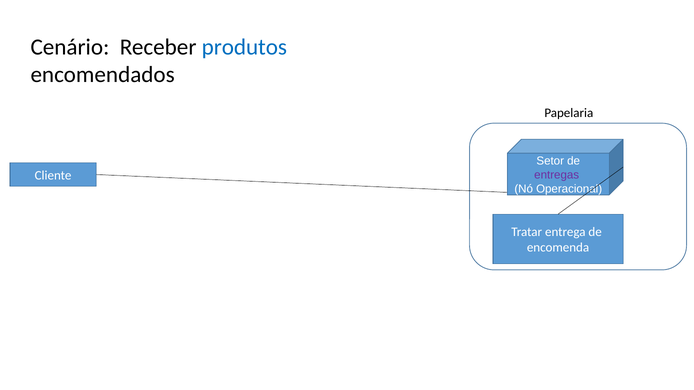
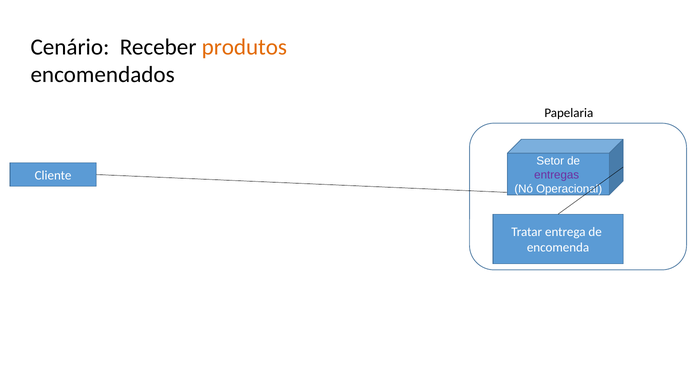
produtos colour: blue -> orange
